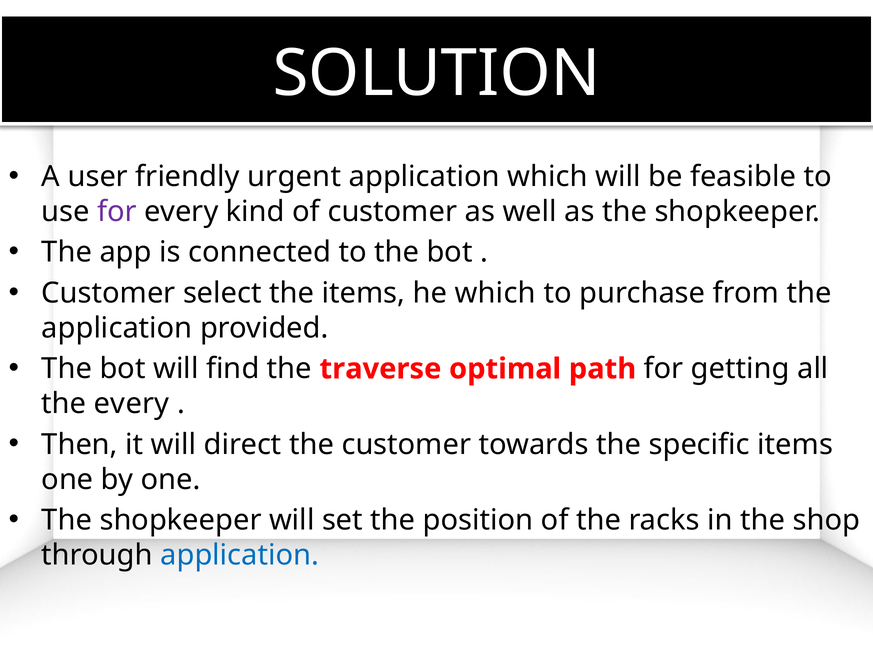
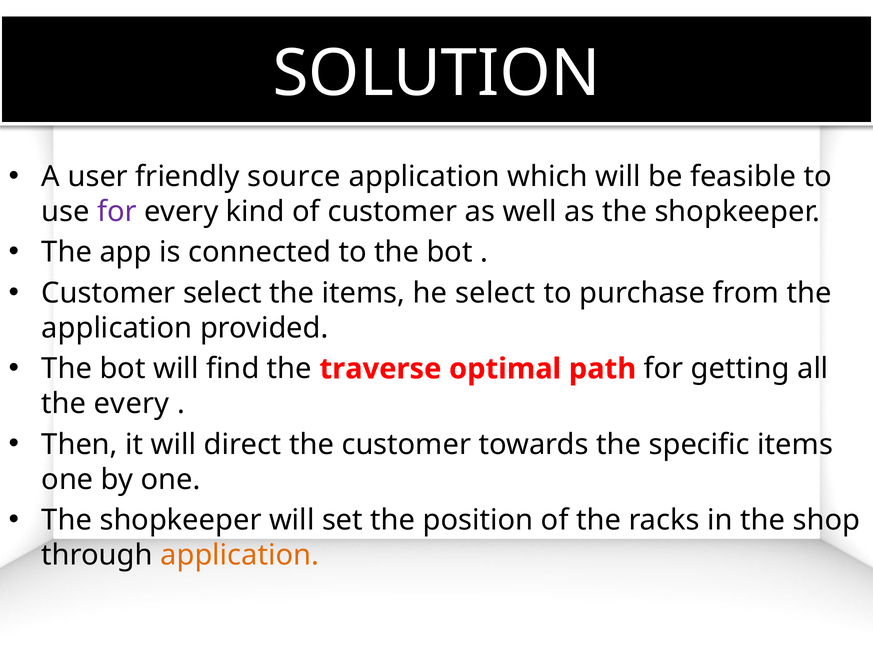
urgent: urgent -> source
he which: which -> select
application at (240, 555) colour: blue -> orange
